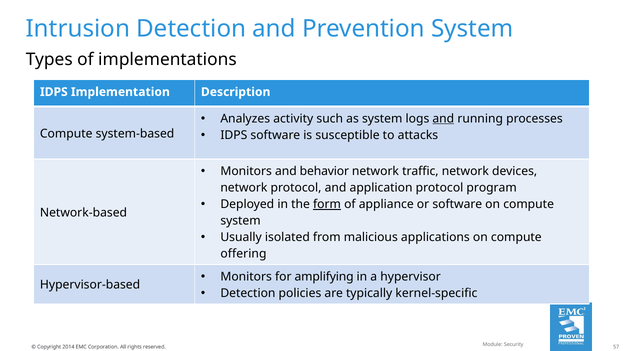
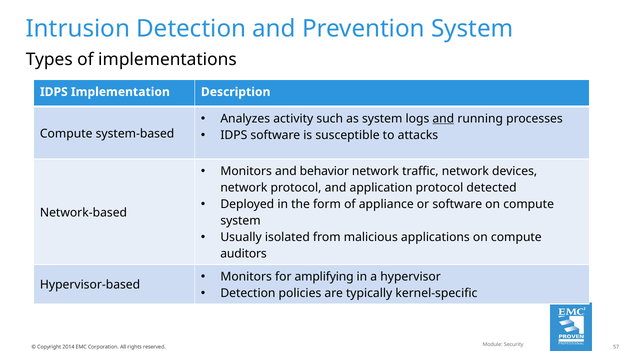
program: program -> detected
form underline: present -> none
offering: offering -> auditors
